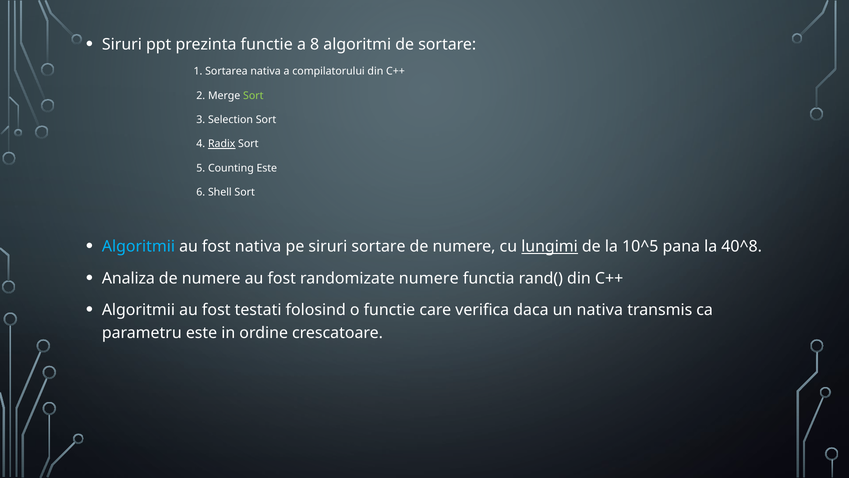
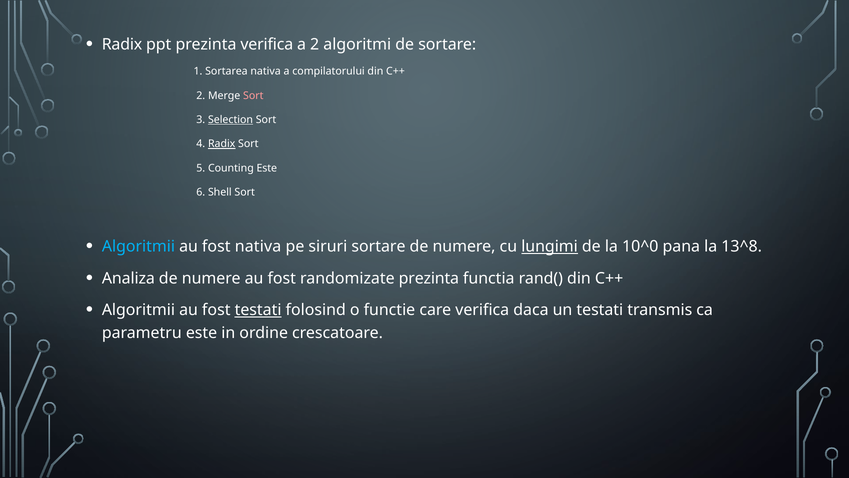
Siruri at (122, 45): Siruri -> Radix
prezinta functie: functie -> verifica
a 8: 8 -> 2
Sort at (253, 96) colour: light green -> pink
Selection underline: none -> present
10^5: 10^5 -> 10^0
40^8: 40^8 -> 13^8
randomizate numere: numere -> prezinta
testati at (258, 310) underline: none -> present
un nativa: nativa -> testati
